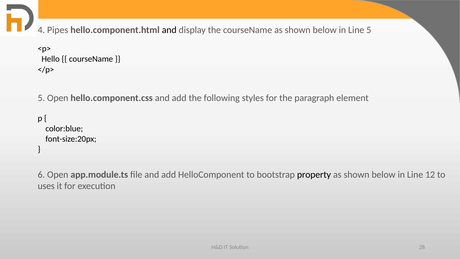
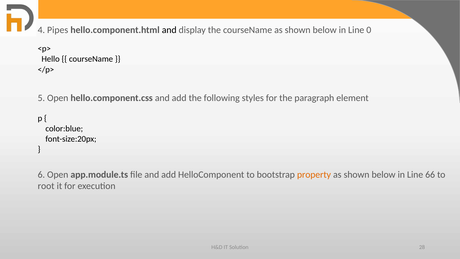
Line 5: 5 -> 0
property colour: black -> orange
12: 12 -> 66
uses: uses -> root
